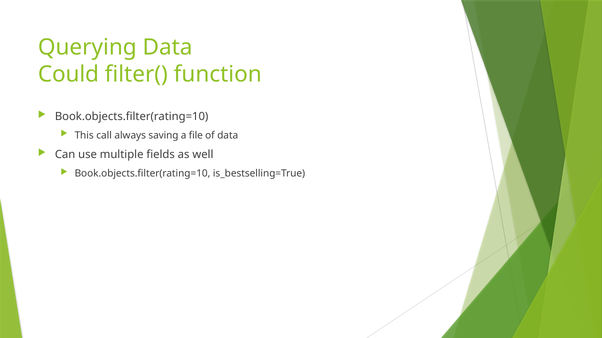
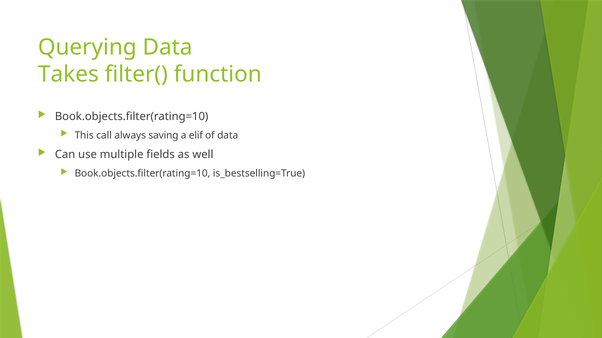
Could: Could -> Takes
file: file -> elif
